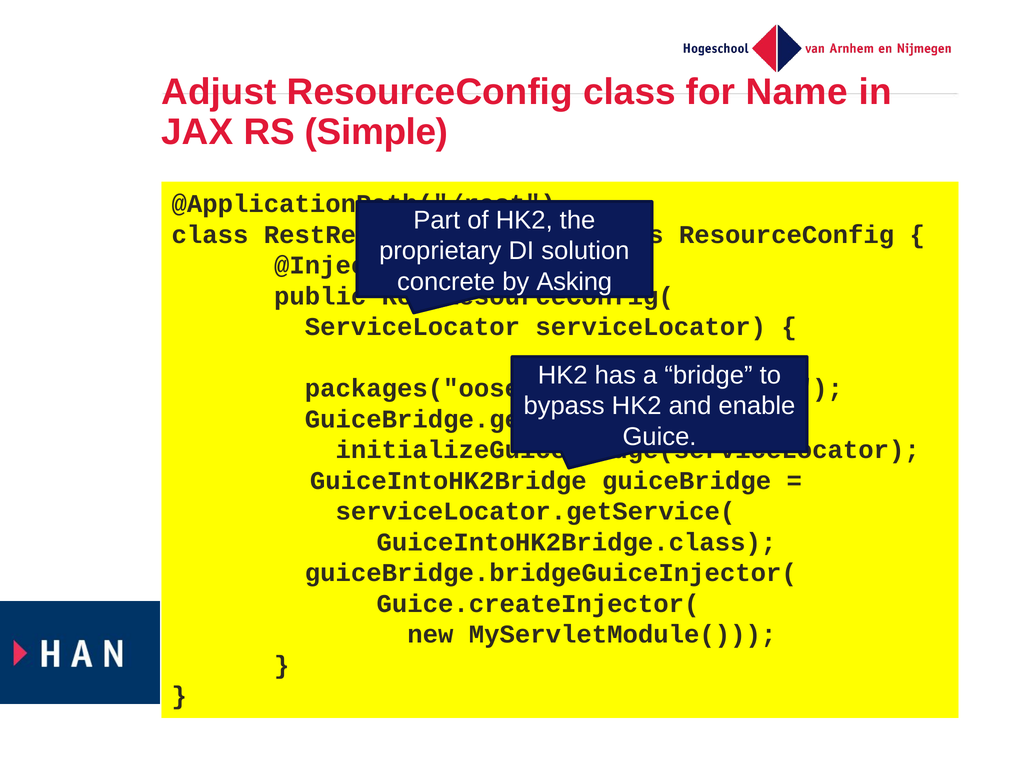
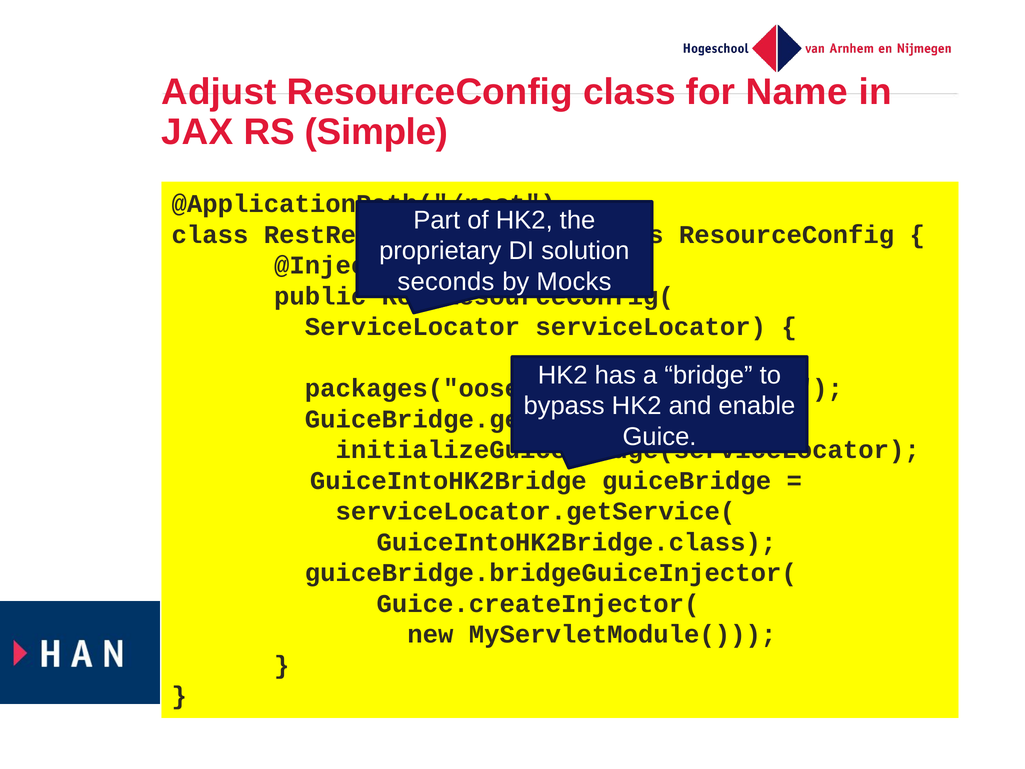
concrete: concrete -> seconds
Asking: Asking -> Mocks
